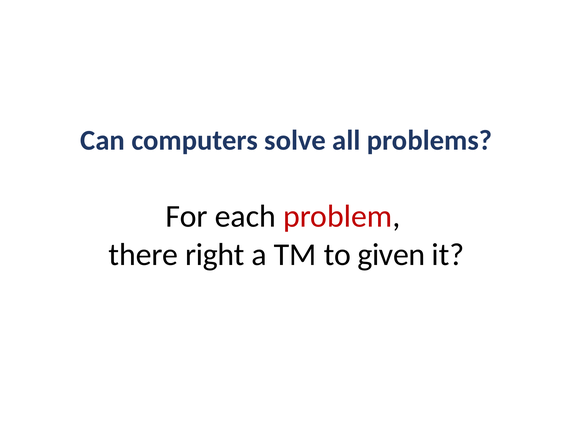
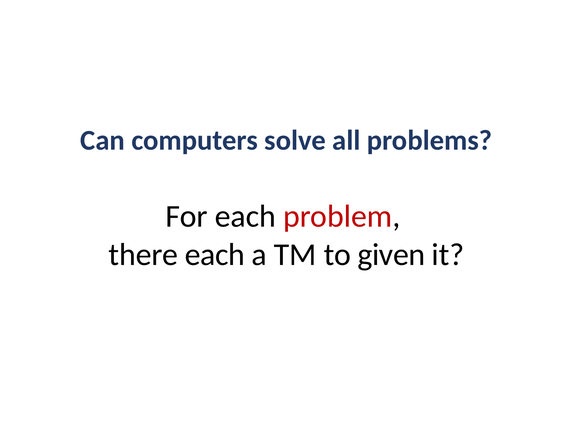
there right: right -> each
